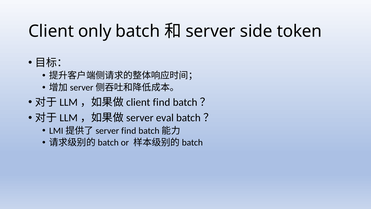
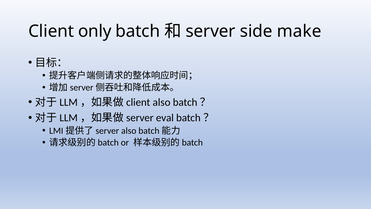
token: token -> make
find at (162, 102): find -> also
find at (129, 131): find -> also
